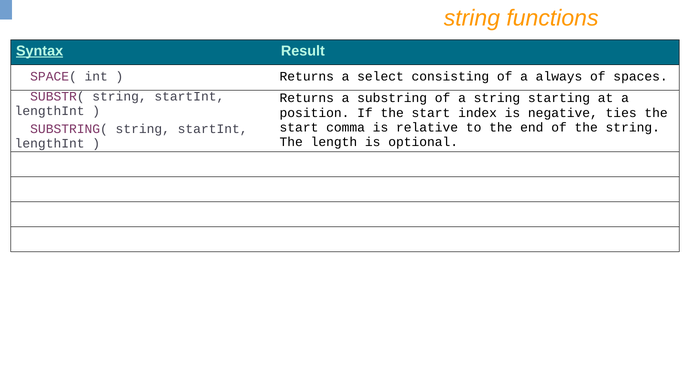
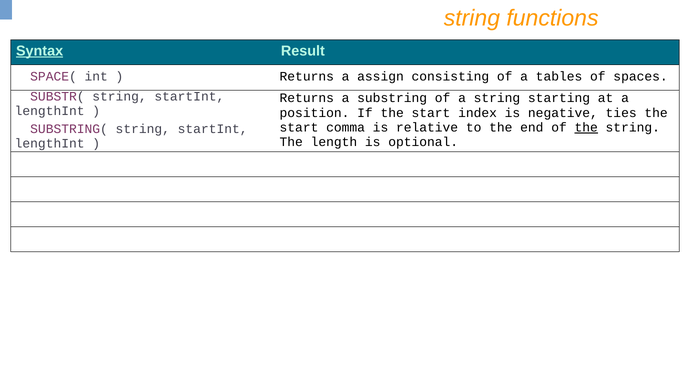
select: select -> assign
always: always -> tables
the at (586, 127) underline: none -> present
